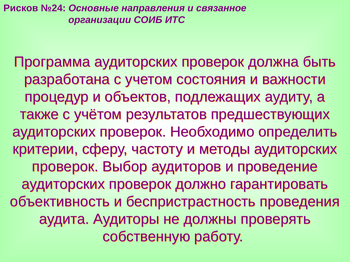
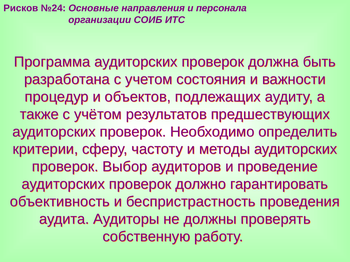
связанное: связанное -> персонала
